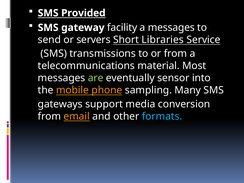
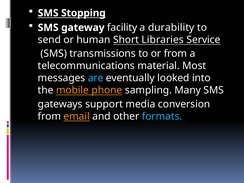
Provided: Provided -> Stopping
a messages: messages -> durability
servers: servers -> human
are colour: light green -> light blue
sensor: sensor -> looked
